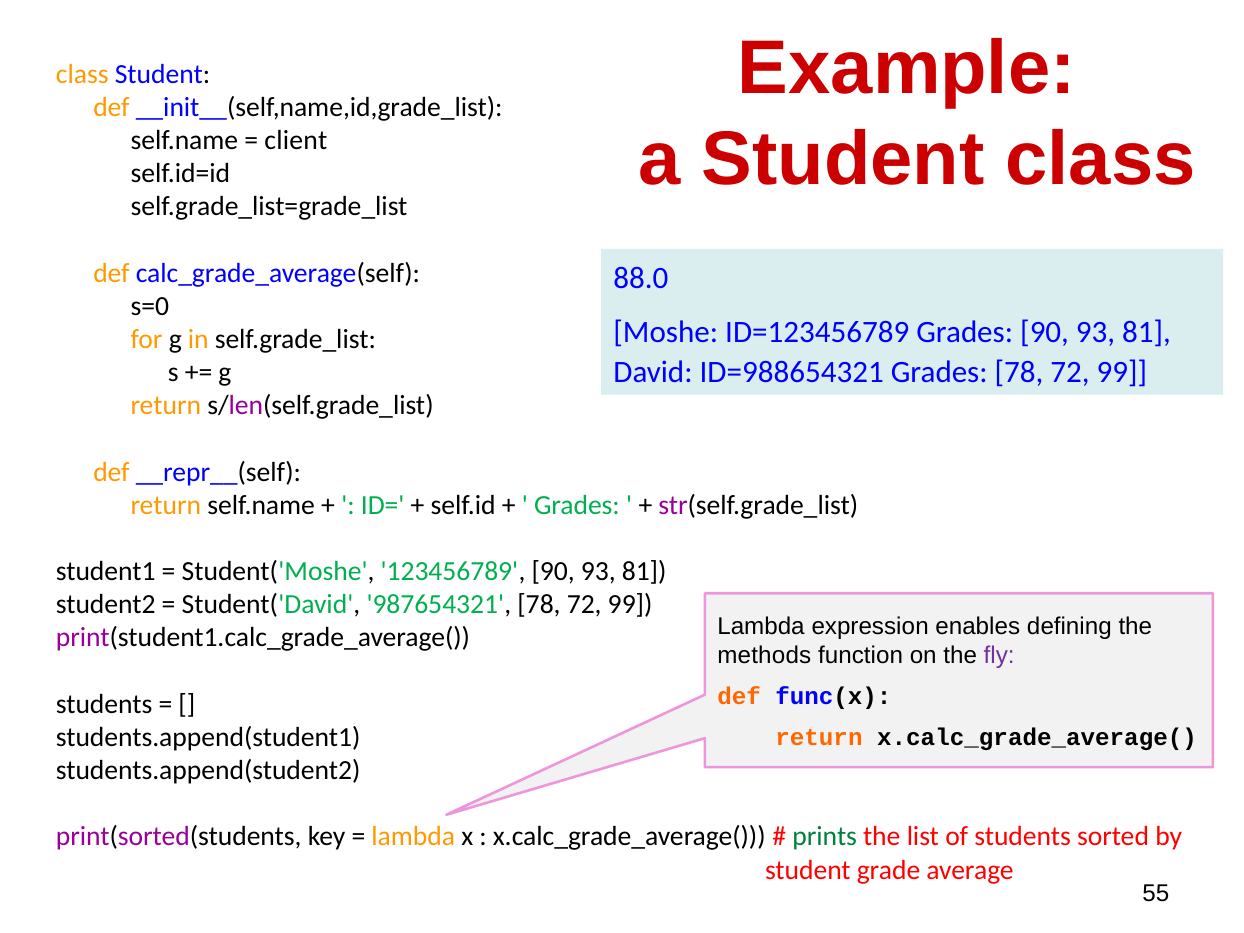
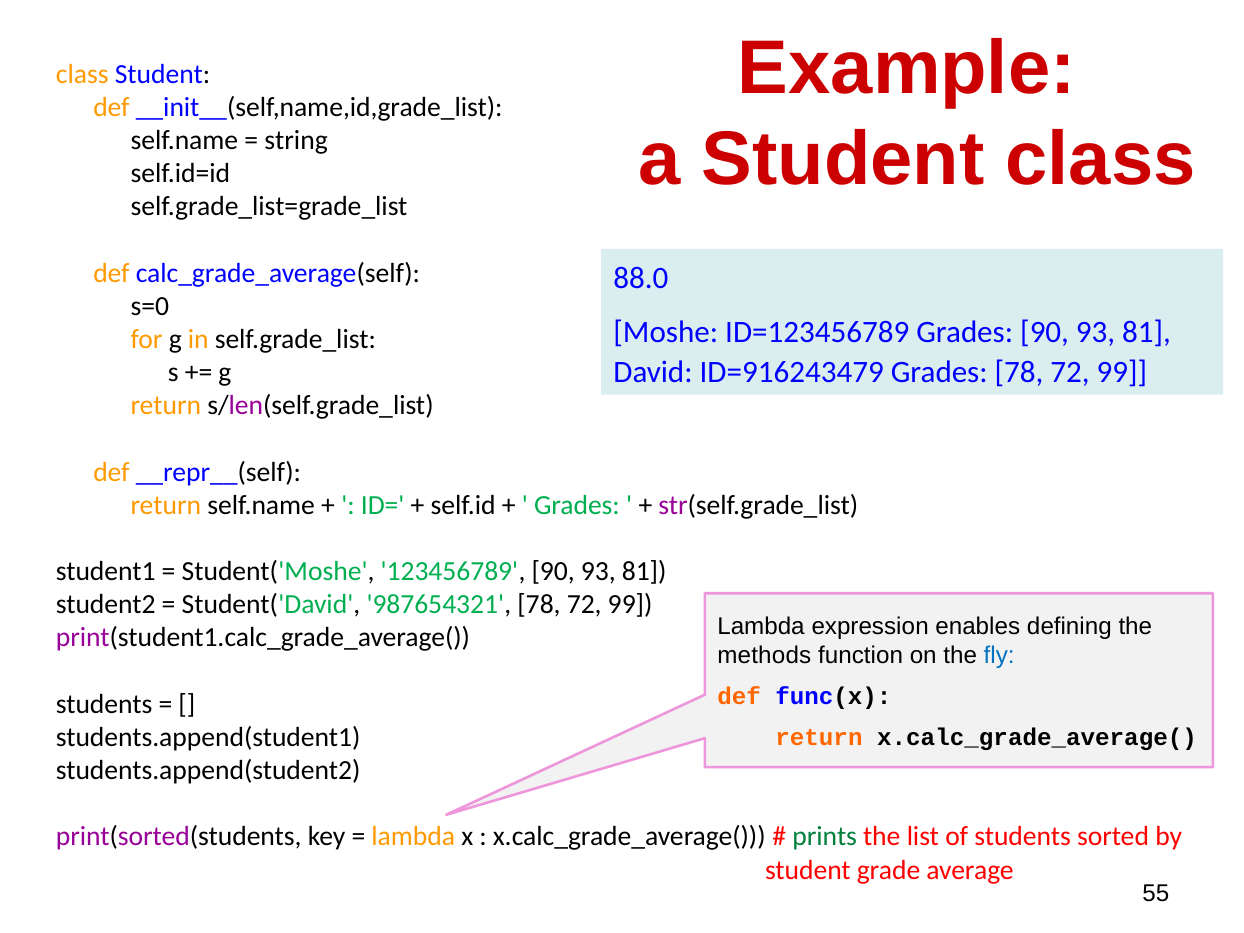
client: client -> string
ID=988654321: ID=988654321 -> ID=916243479
fly colour: purple -> blue
